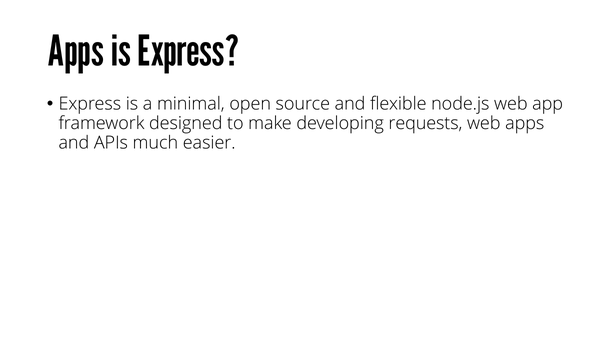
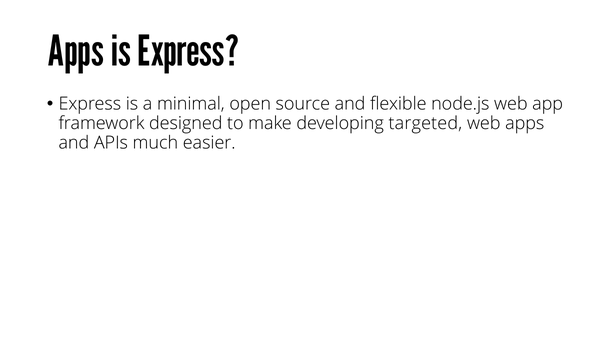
requests: requests -> targeted
